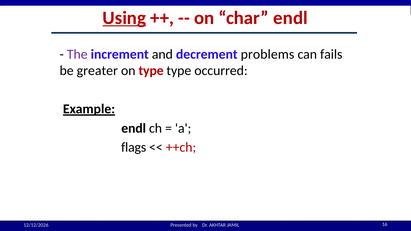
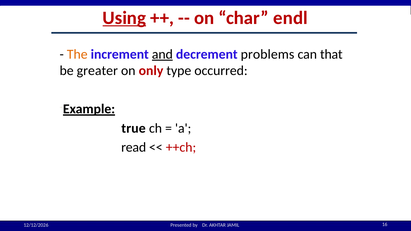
The colour: purple -> orange
and underline: none -> present
fails: fails -> that
on type: type -> only
endl at (134, 128): endl -> true
flags: flags -> read
